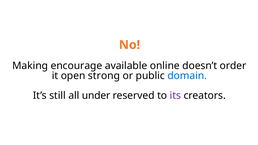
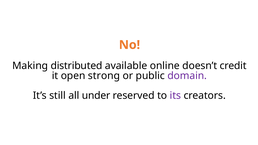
encourage: encourage -> distributed
order: order -> credit
domain colour: blue -> purple
